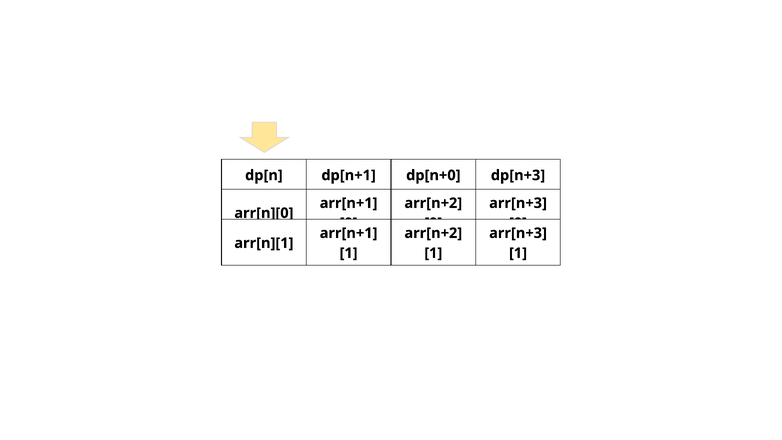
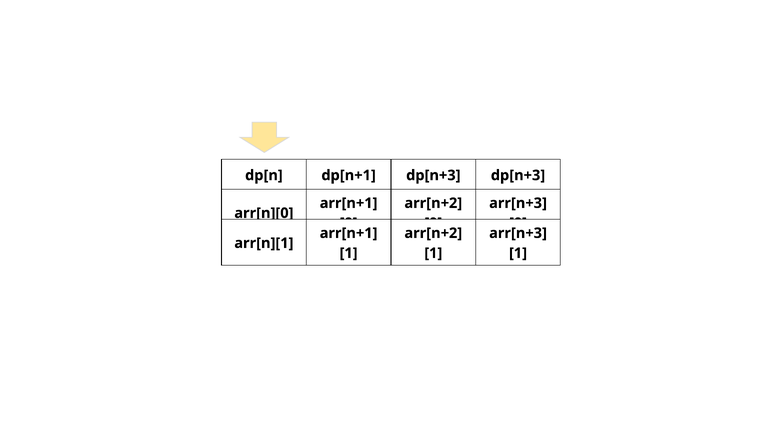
dp[n+1 dp[n+0: dp[n+0 -> dp[n+3
